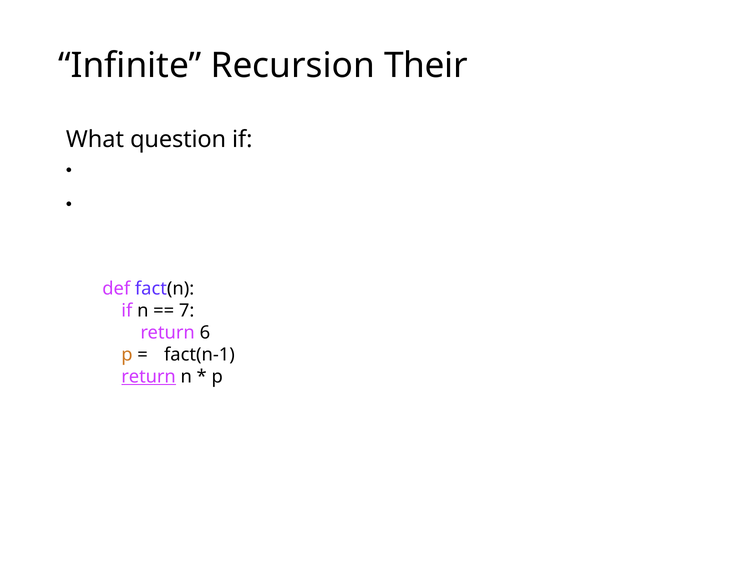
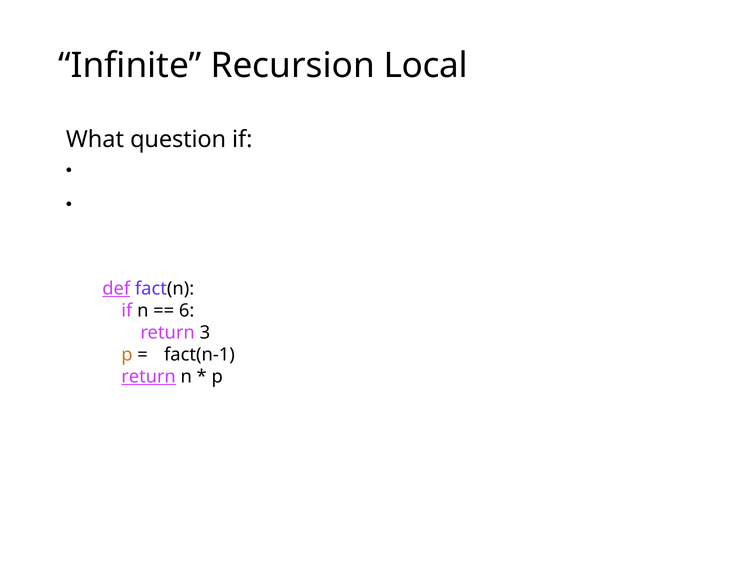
Their: Their -> Local
def underline: none -> present
7: 7 -> 6
6: 6 -> 3
